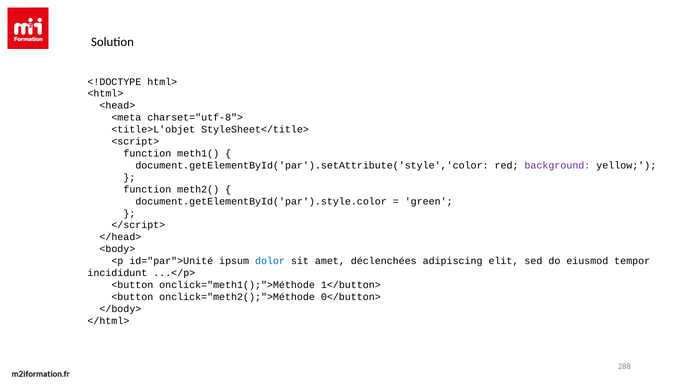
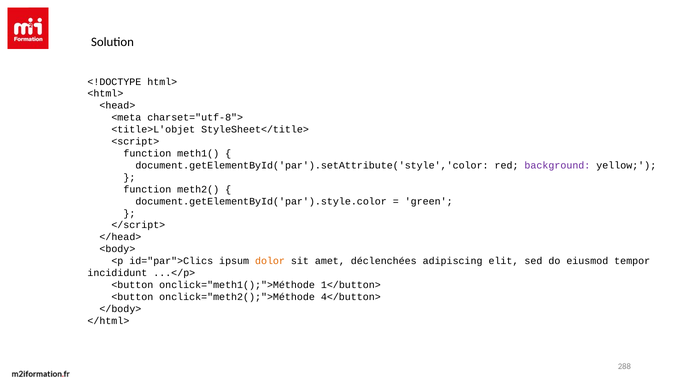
id="par">Unité: id="par">Unité -> id="par">Clics
dolor colour: blue -> orange
0</button>: 0</button> -> 4</button>
